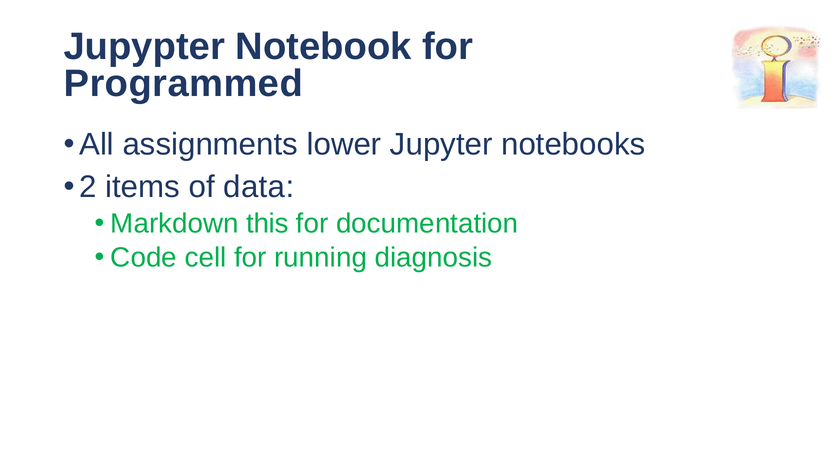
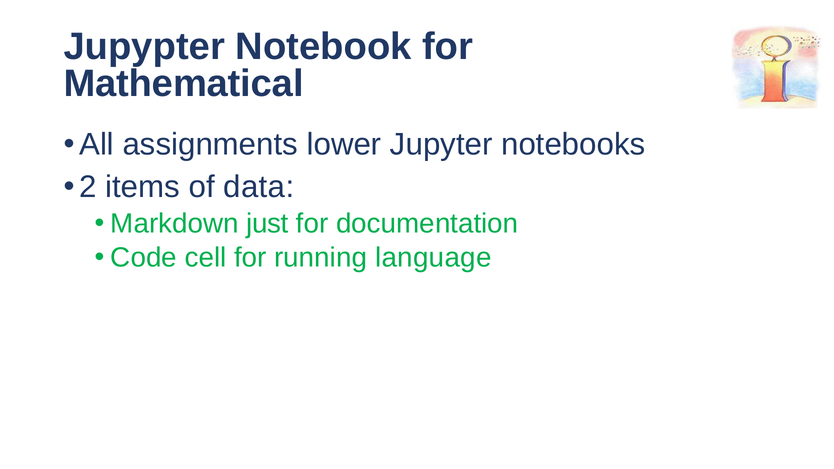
Programmed: Programmed -> Mathematical
this: this -> just
diagnosis: diagnosis -> language
